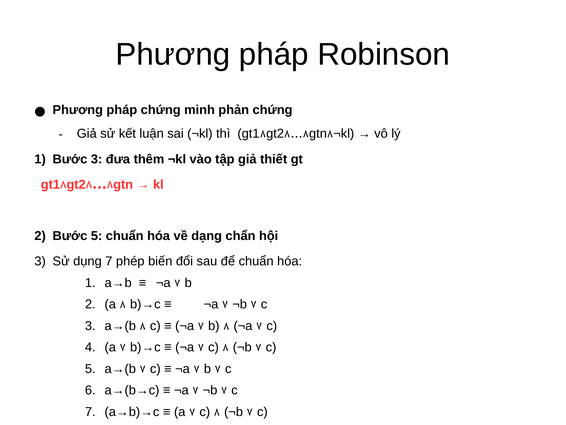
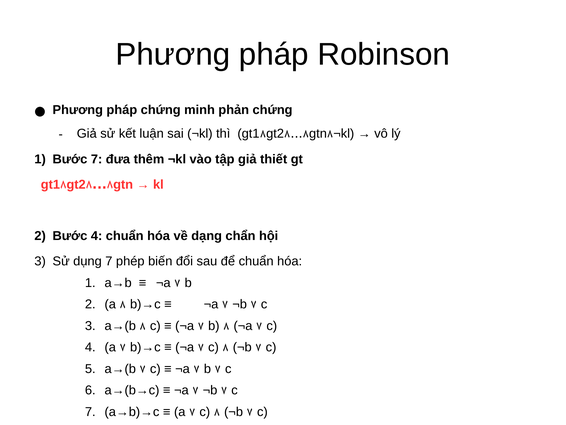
Bước 3: 3 -> 7
Bước 5: 5 -> 4
